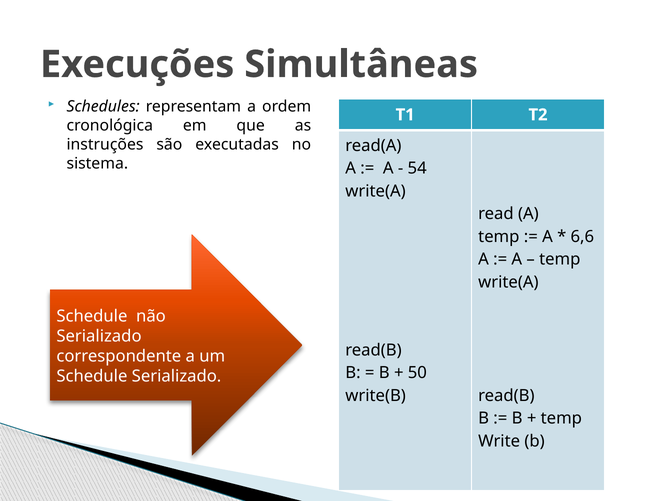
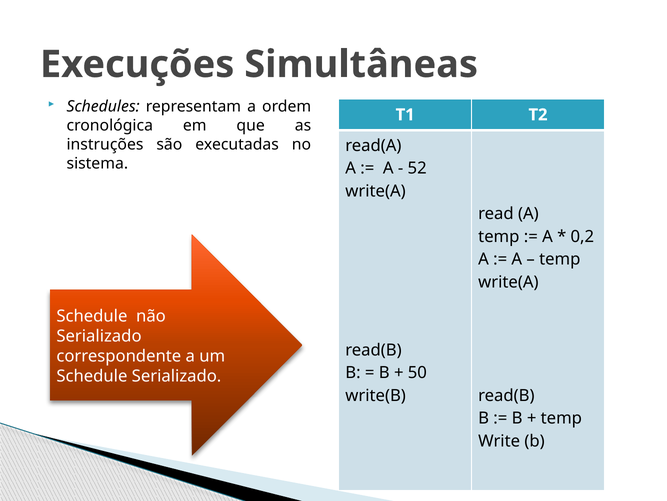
54: 54 -> 52
6,6: 6,6 -> 0,2
